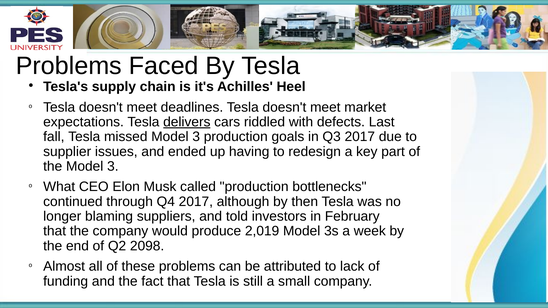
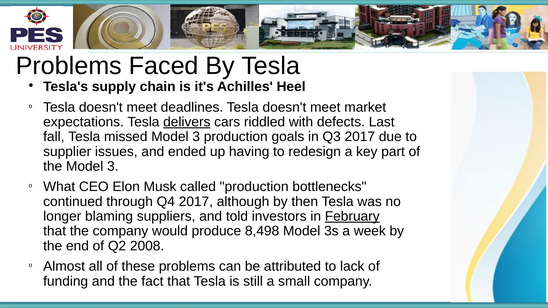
February underline: none -> present
2,019: 2,019 -> 8,498
2098: 2098 -> 2008
